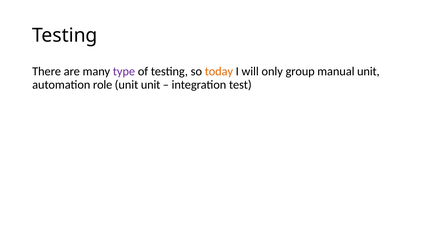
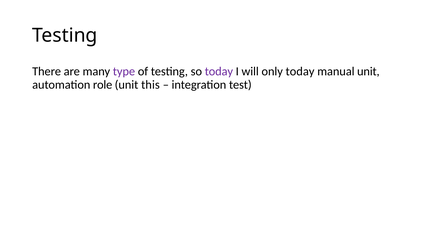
today at (219, 71) colour: orange -> purple
only group: group -> today
unit unit: unit -> this
